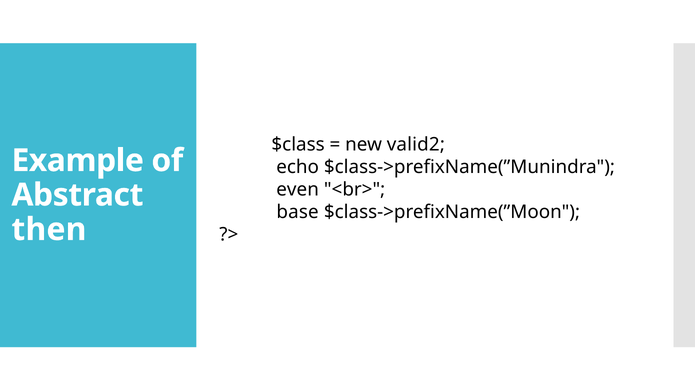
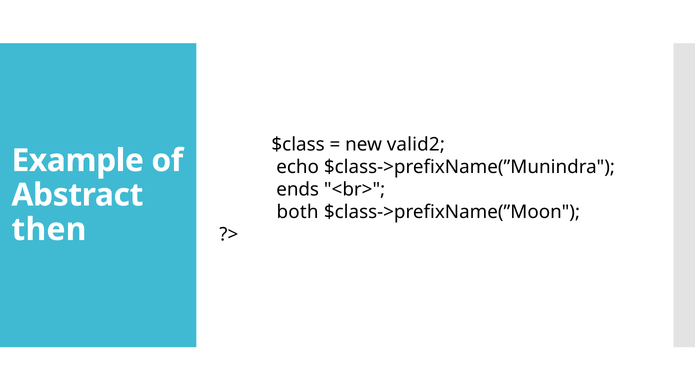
even: even -> ends
base: base -> both
